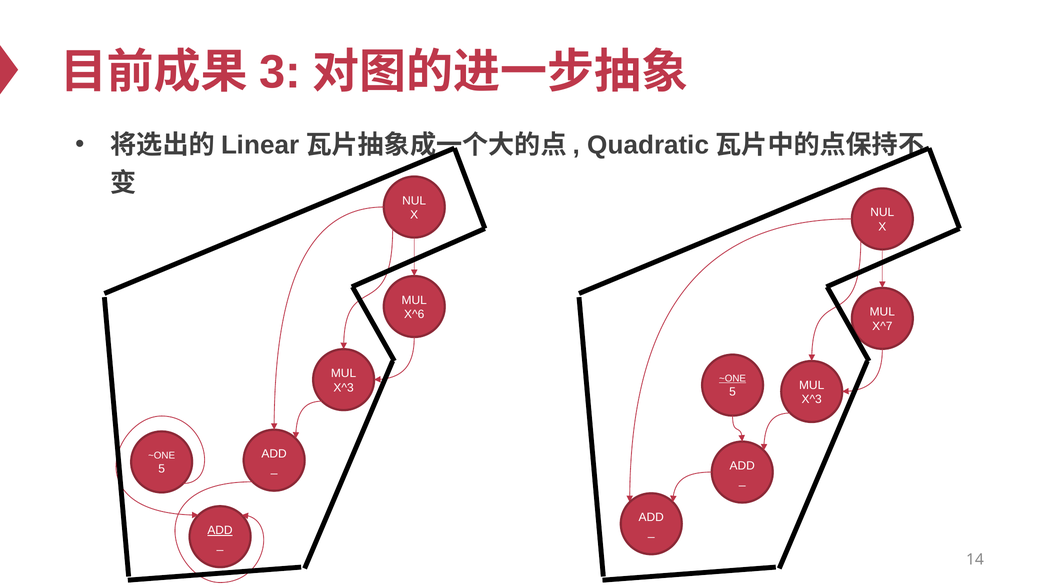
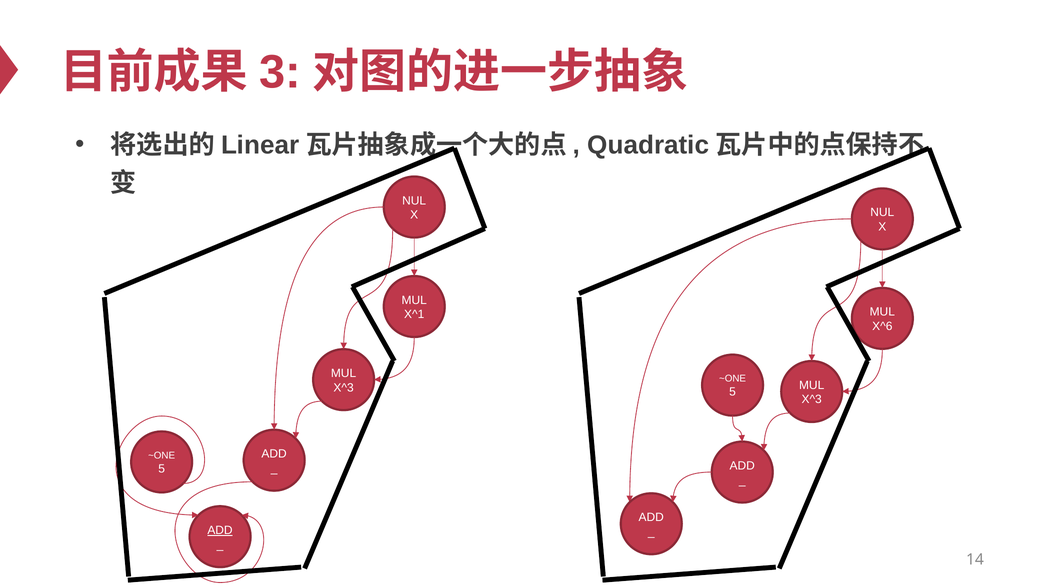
X^6: X^6 -> X^1
X^7: X^7 -> X^6
~ONE at (733, 379) underline: present -> none
